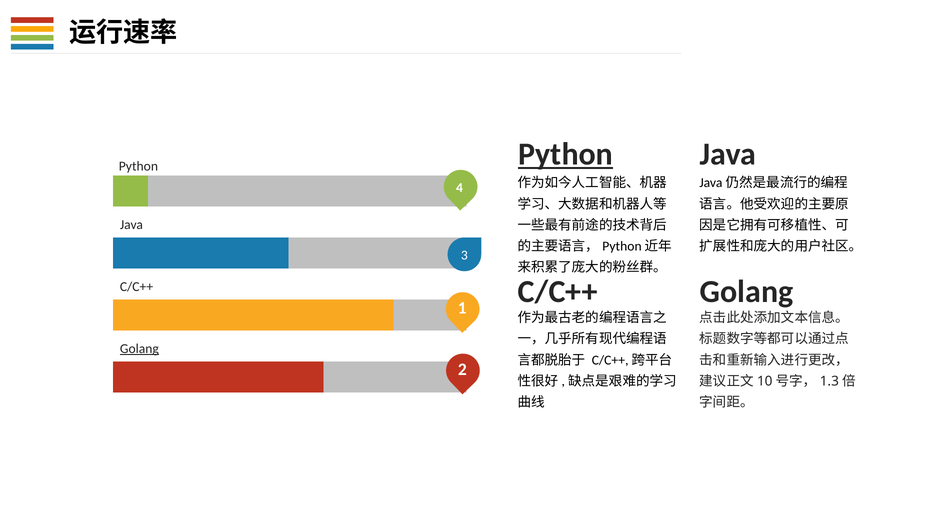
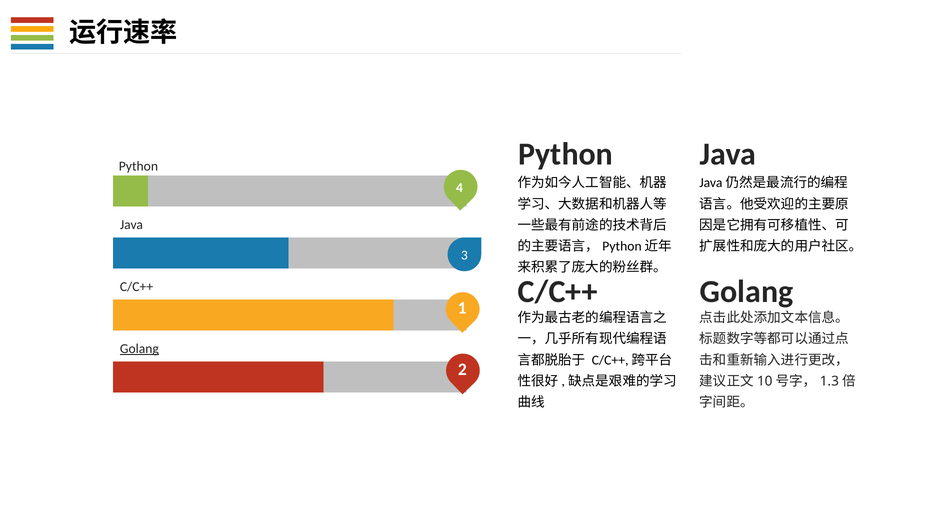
Python at (566, 154) underline: present -> none
